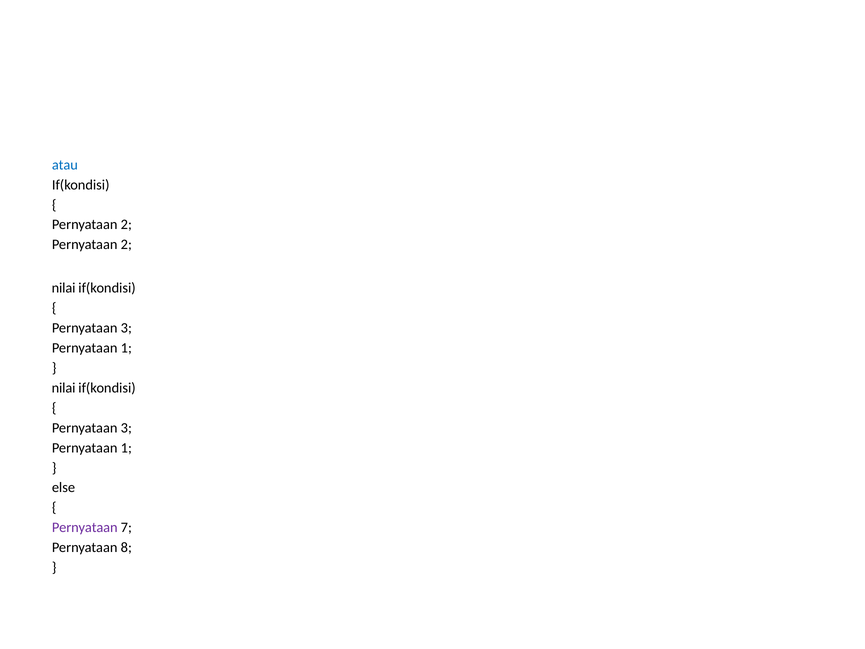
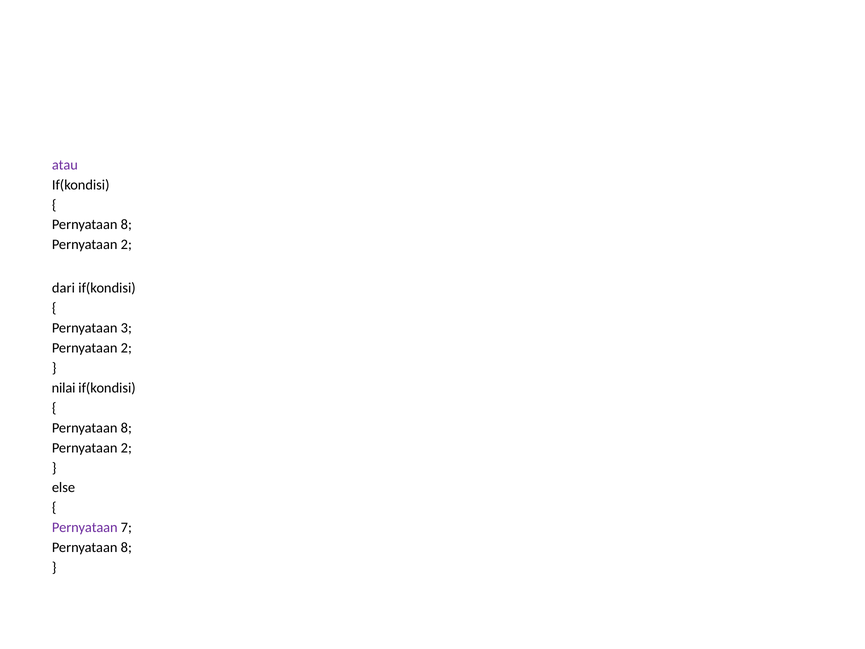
atau colour: blue -> purple
2 at (126, 225): 2 -> 8
nilai at (64, 288): nilai -> dari
1 at (126, 348): 1 -> 2
3 at (126, 428): 3 -> 8
1 at (126, 448): 1 -> 2
